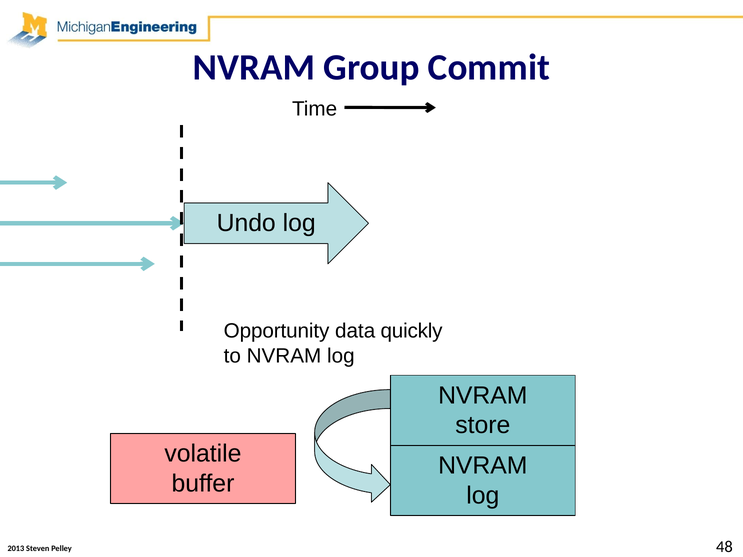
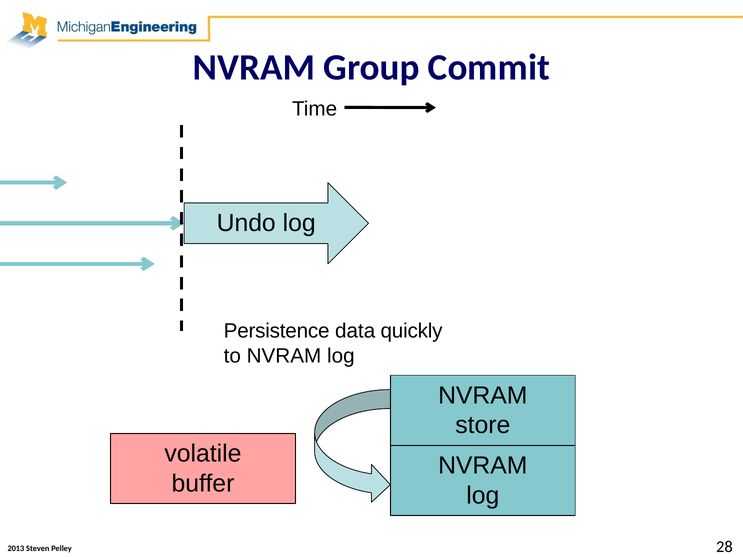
Opportunity: Opportunity -> Persistence
48: 48 -> 28
